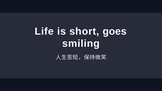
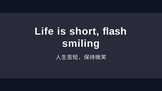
goes: goes -> flash
